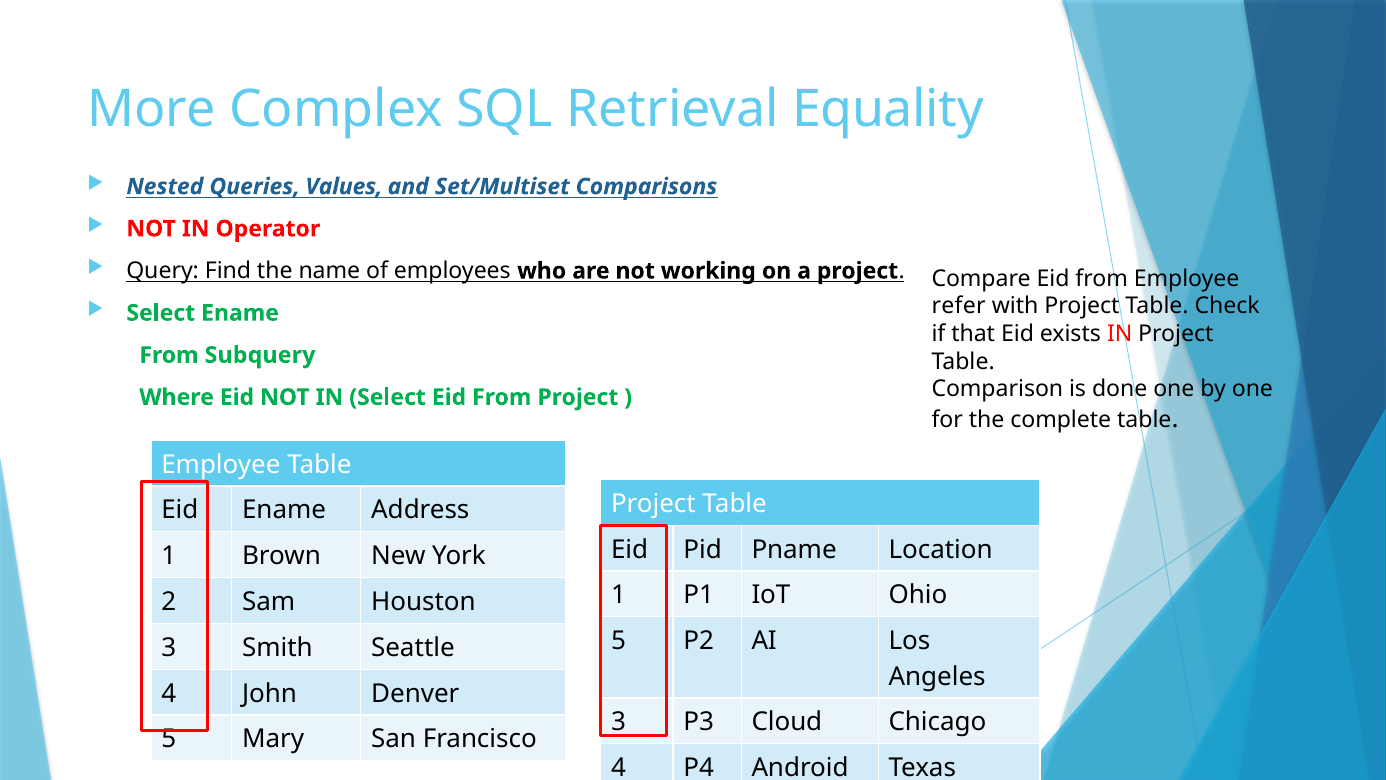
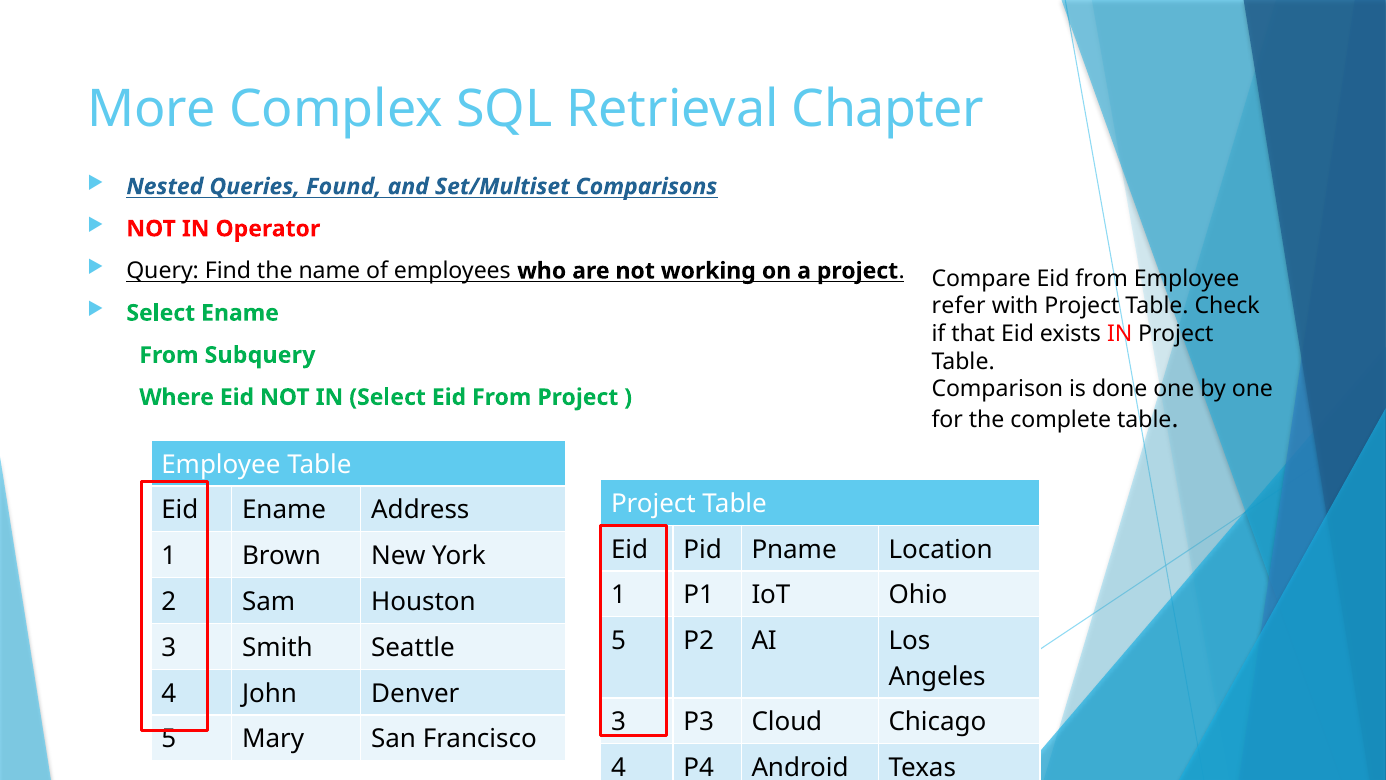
Equality: Equality -> Chapter
Values: Values -> Found
